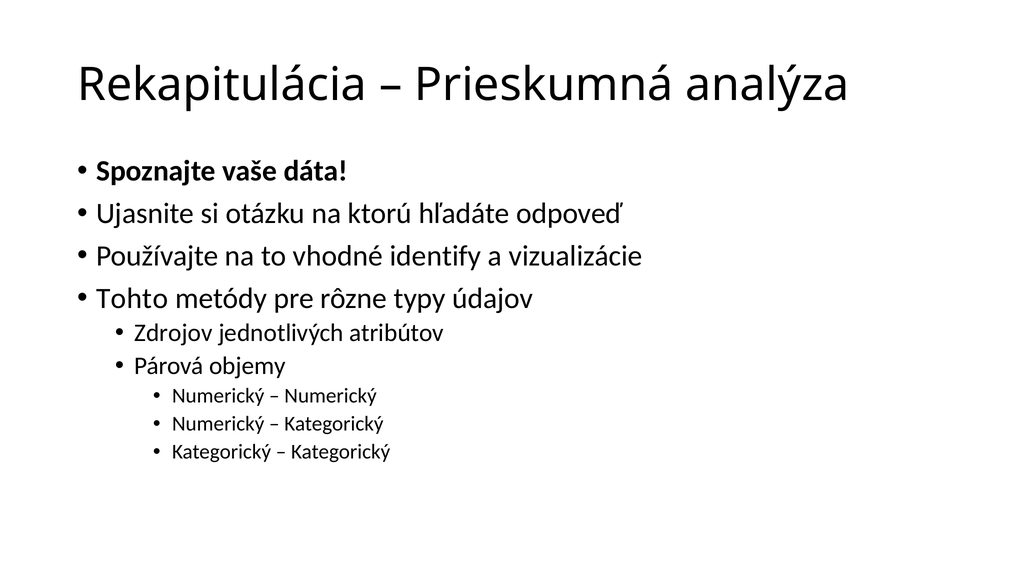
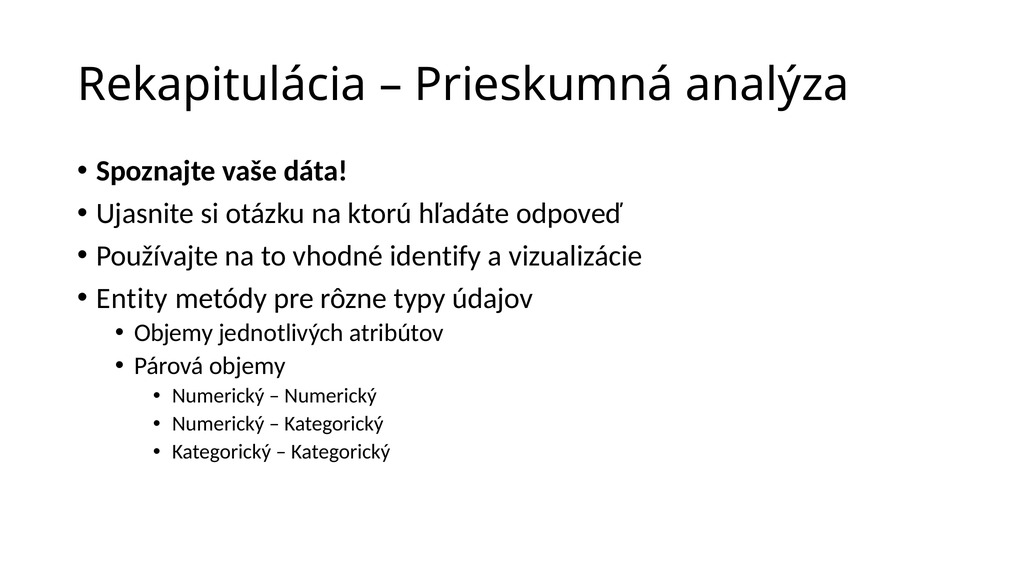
Tohto: Tohto -> Entity
Zdrojov at (173, 333): Zdrojov -> Objemy
